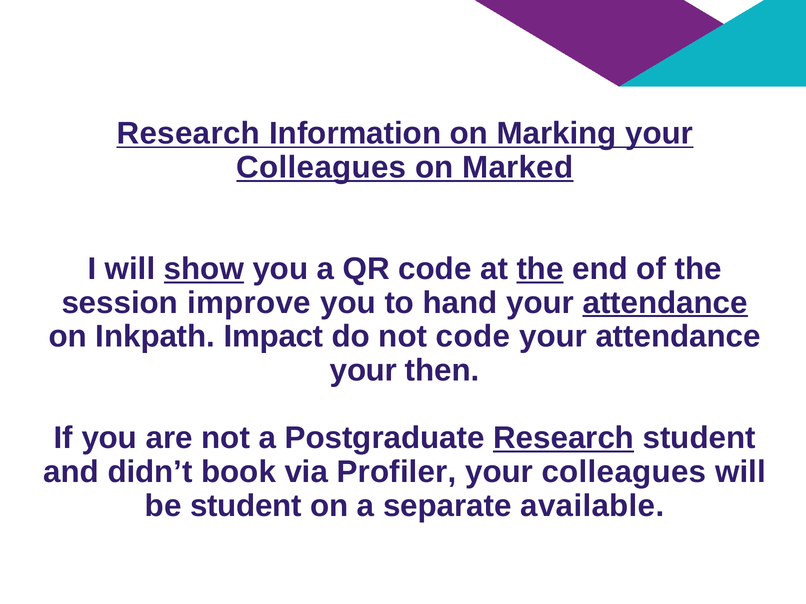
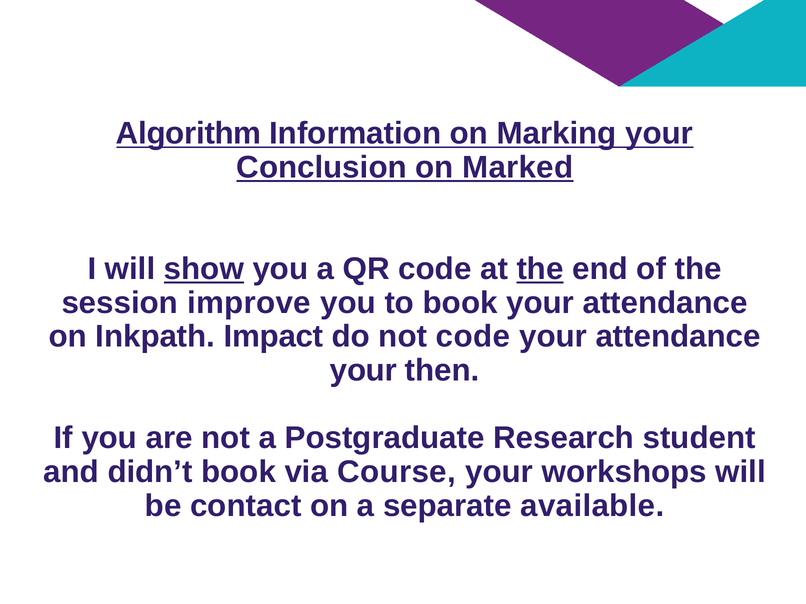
Research at (188, 134): Research -> Algorithm
Colleagues at (321, 168): Colleagues -> Conclusion
to hand: hand -> book
attendance at (665, 303) underline: present -> none
Research at (564, 438) underline: present -> none
Profiler: Profiler -> Course
colleagues at (624, 472): colleagues -> workshops
be student: student -> contact
